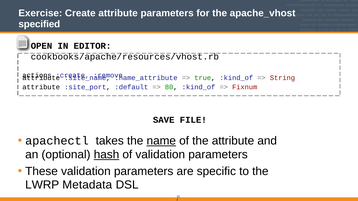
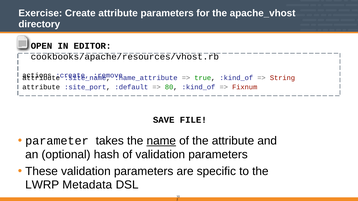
specified: specified -> directory
apachectl: apachectl -> parameter
hash underline: present -> none
